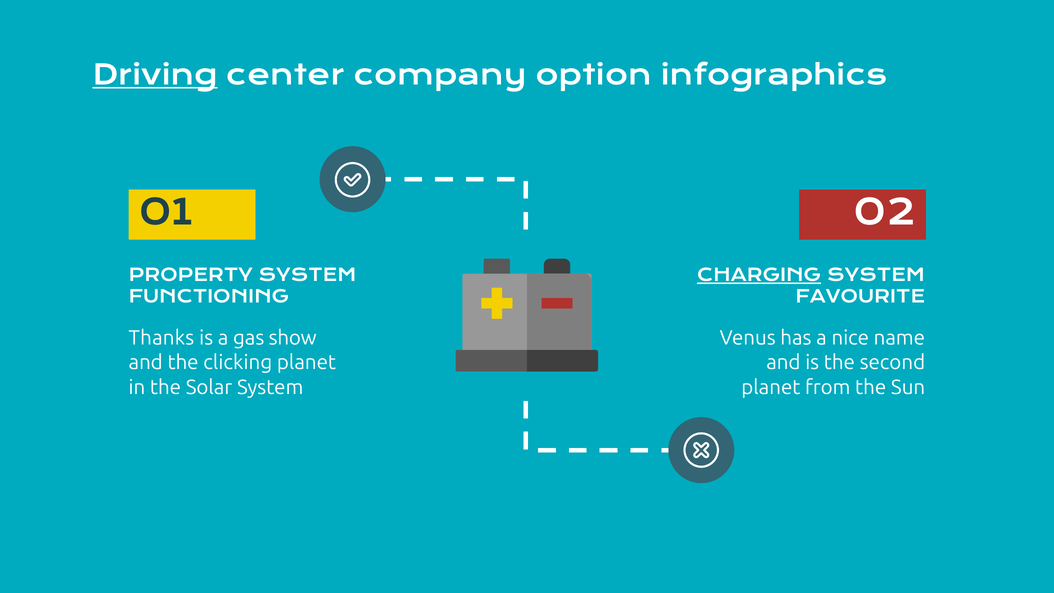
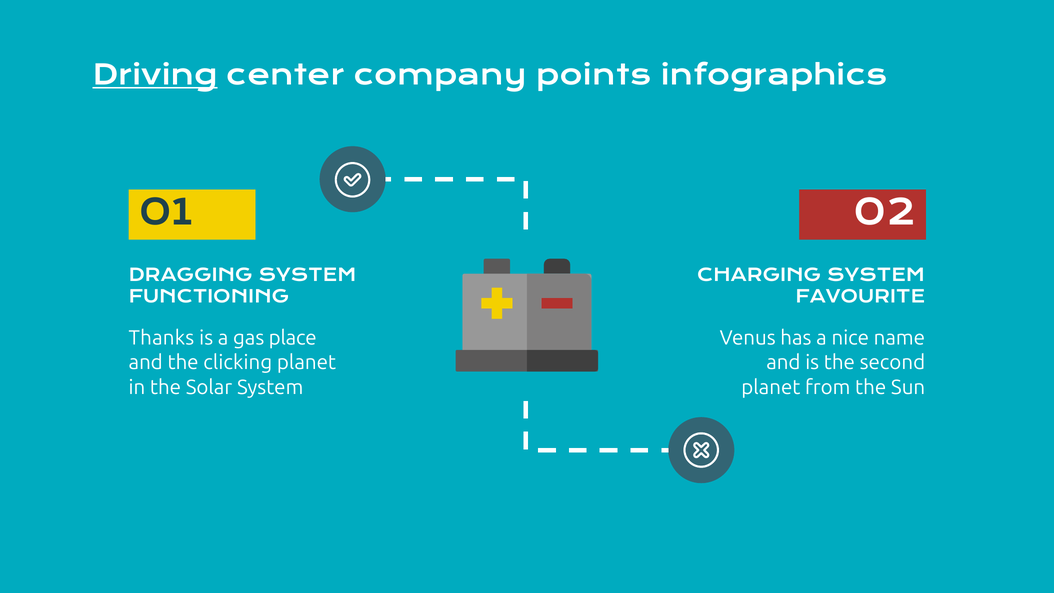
option: option -> points
PROPERTY: PROPERTY -> DRAGGING
CHARGING underline: present -> none
show: show -> place
